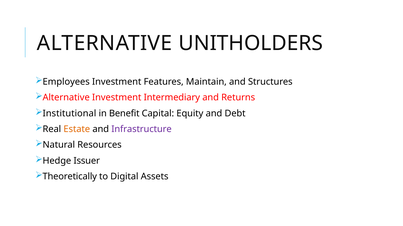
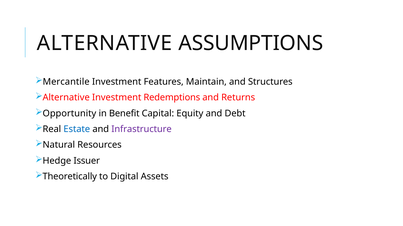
UNITHOLDERS: UNITHOLDERS -> ASSUMPTIONS
Employees: Employees -> Mercantile
Intermediary: Intermediary -> Redemptions
Institutional: Institutional -> Opportunity
Estate colour: orange -> blue
